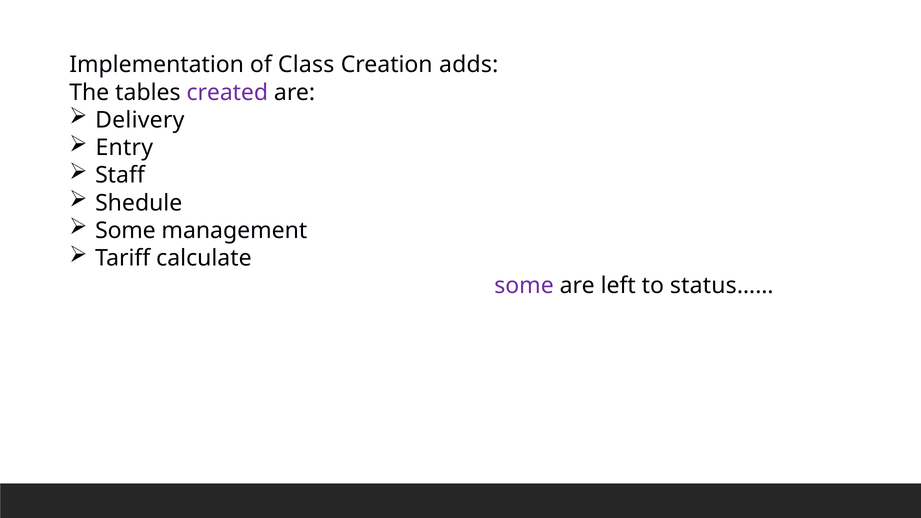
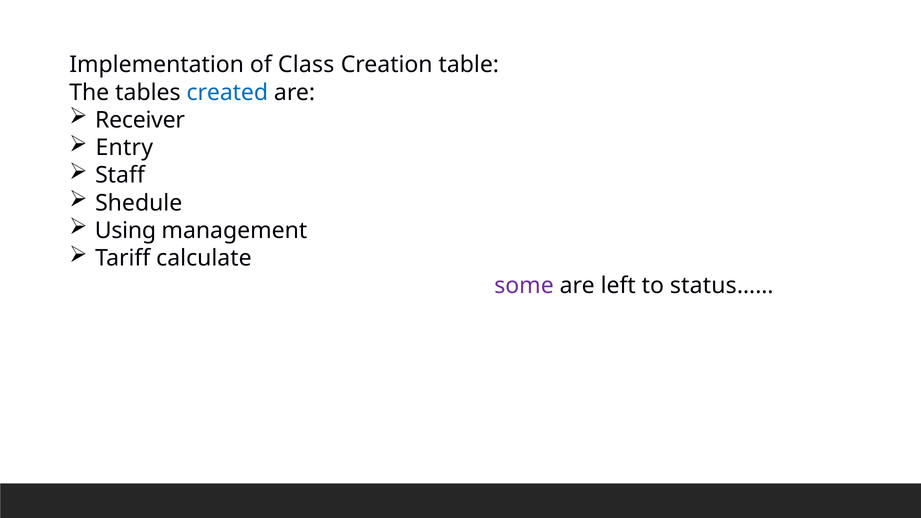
adds: adds -> table
created colour: purple -> blue
Delivery: Delivery -> Receiver
Some at (125, 231): Some -> Using
